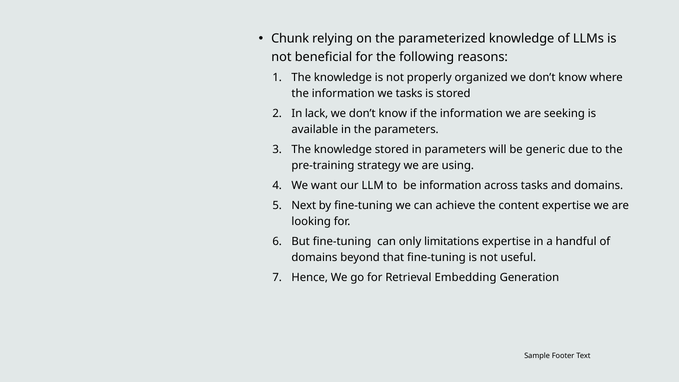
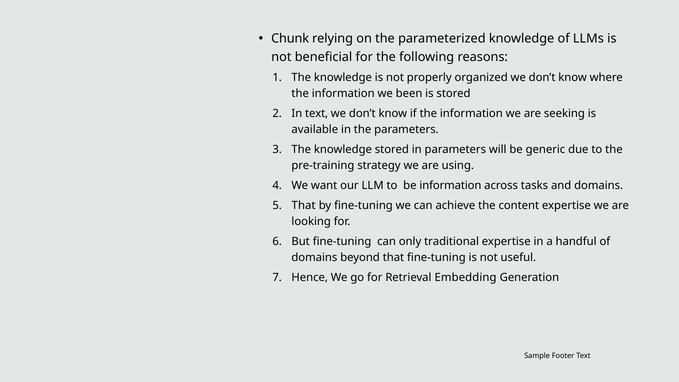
we tasks: tasks -> been
In lack: lack -> text
Next at (304, 205): Next -> That
limitations: limitations -> traditional
